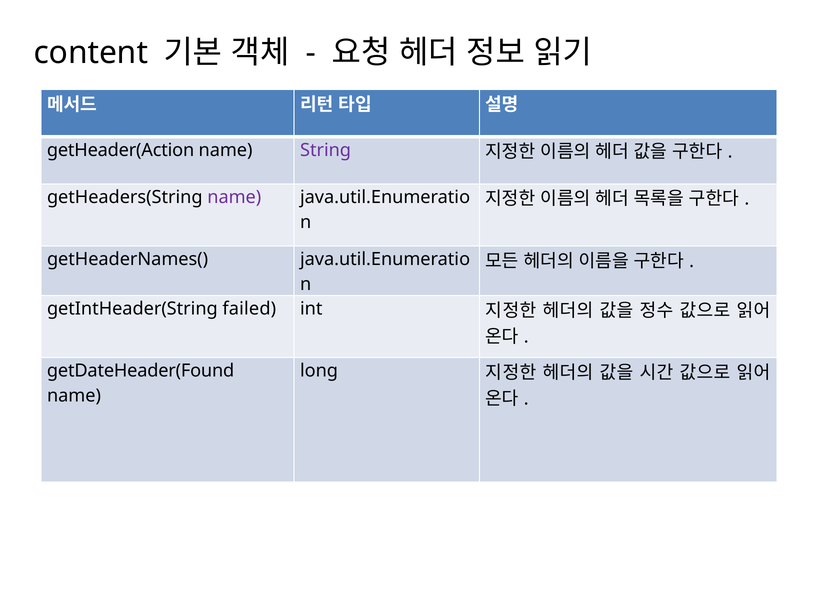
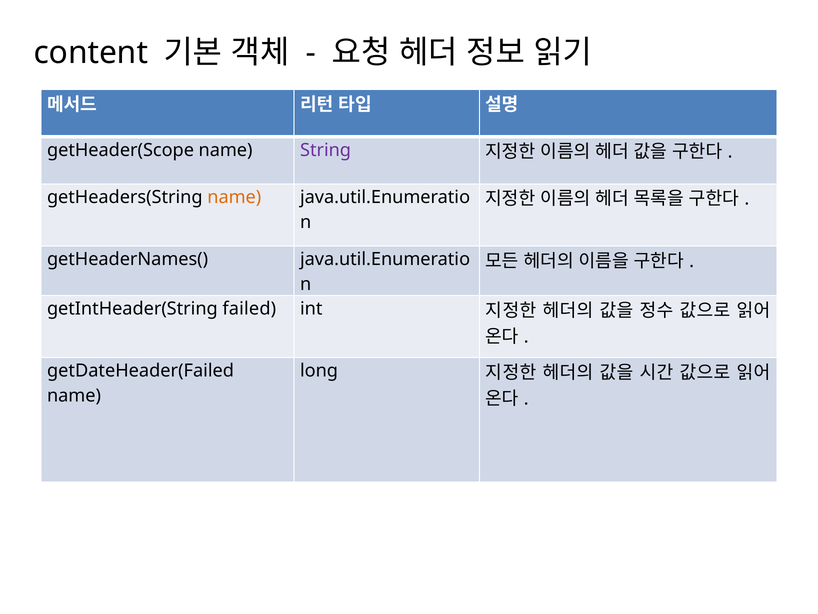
getHeader(Action: getHeader(Action -> getHeader(Scope
name at (234, 197) colour: purple -> orange
getDateHeader(Found: getDateHeader(Found -> getDateHeader(Failed
